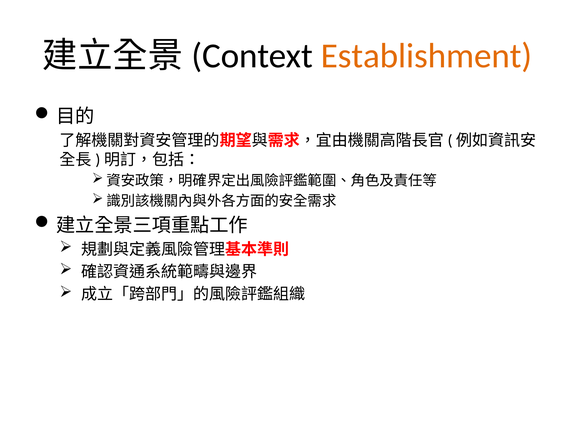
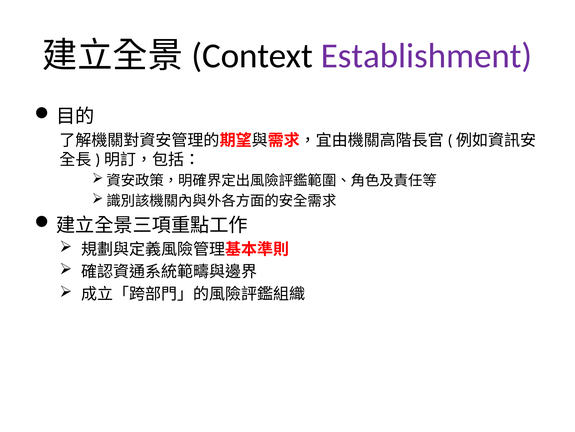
Establishment colour: orange -> purple
